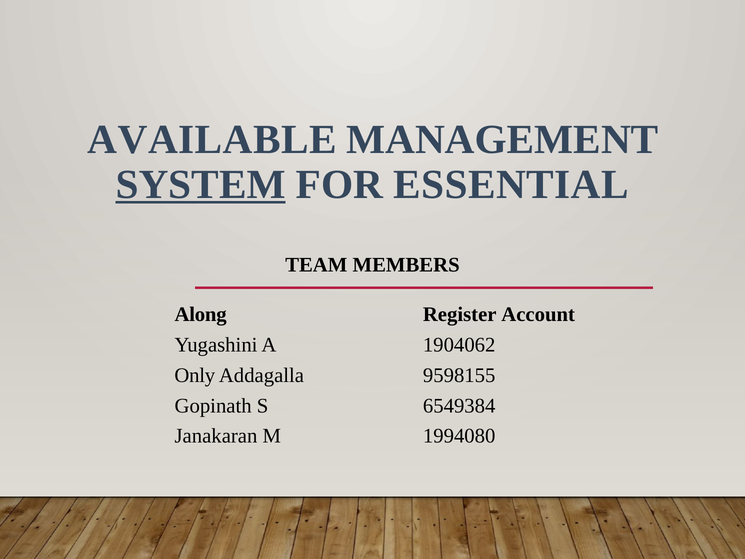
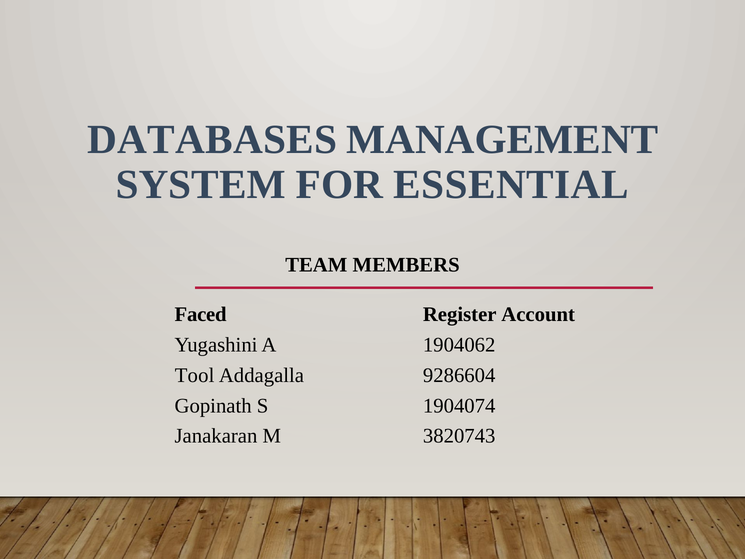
AVAILABLE: AVAILABLE -> DATABASES
SYSTEM underline: present -> none
Along: Along -> Faced
Only: Only -> Tool
9598155: 9598155 -> 9286604
6549384: 6549384 -> 1904074
1994080: 1994080 -> 3820743
